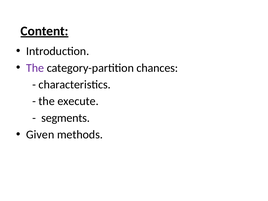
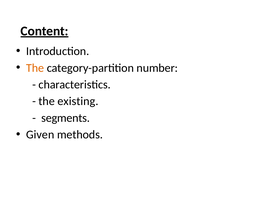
The at (35, 68) colour: purple -> orange
chances: chances -> number
execute: execute -> existing
